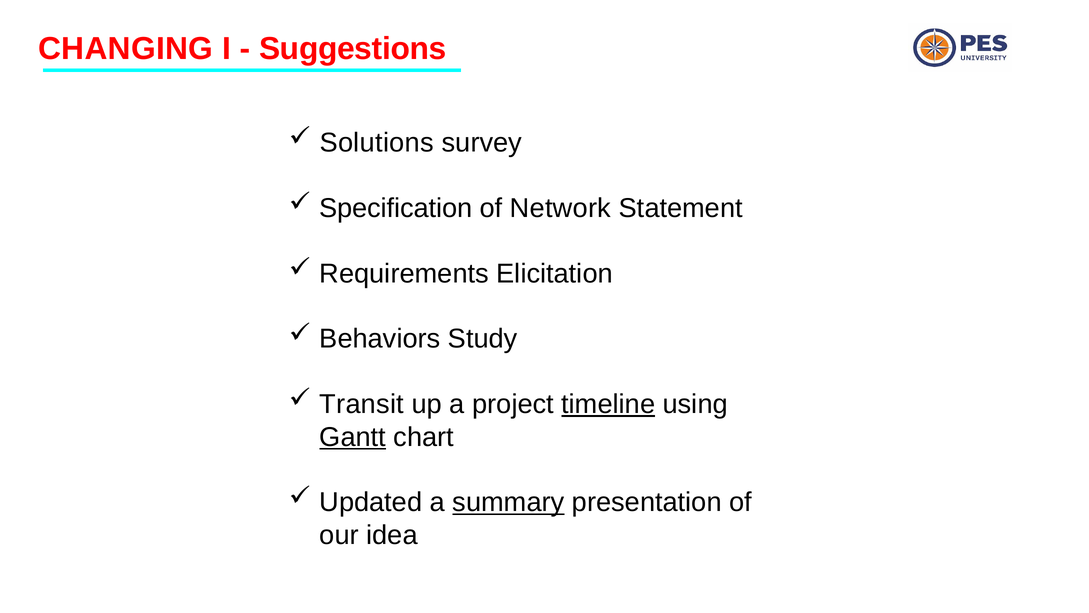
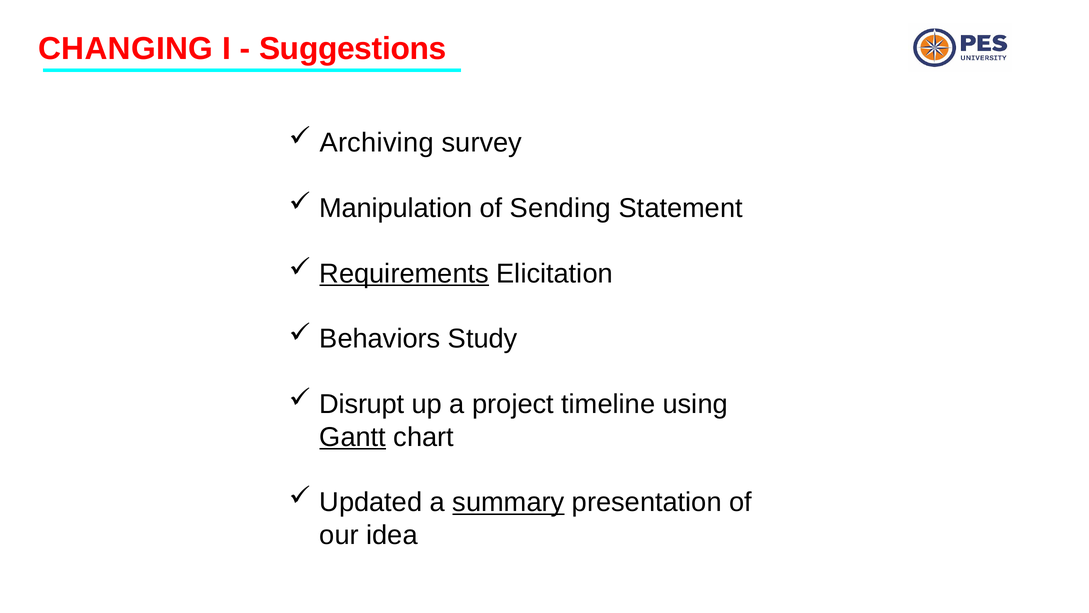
Solutions: Solutions -> Archiving
Specification: Specification -> Manipulation
Network: Network -> Sending
Requirements underline: none -> present
Transit: Transit -> Disrupt
timeline underline: present -> none
